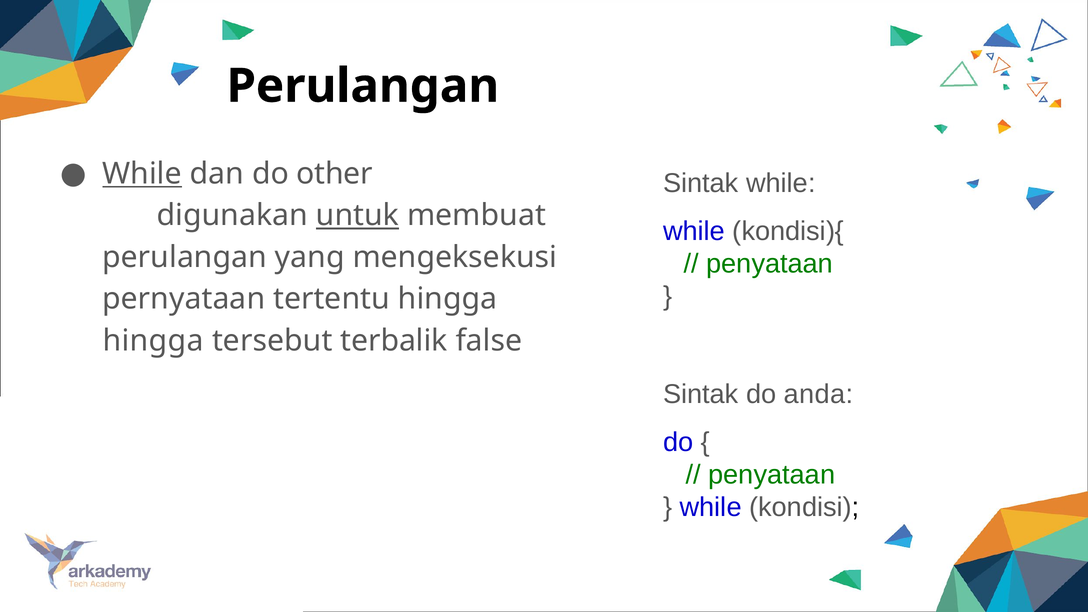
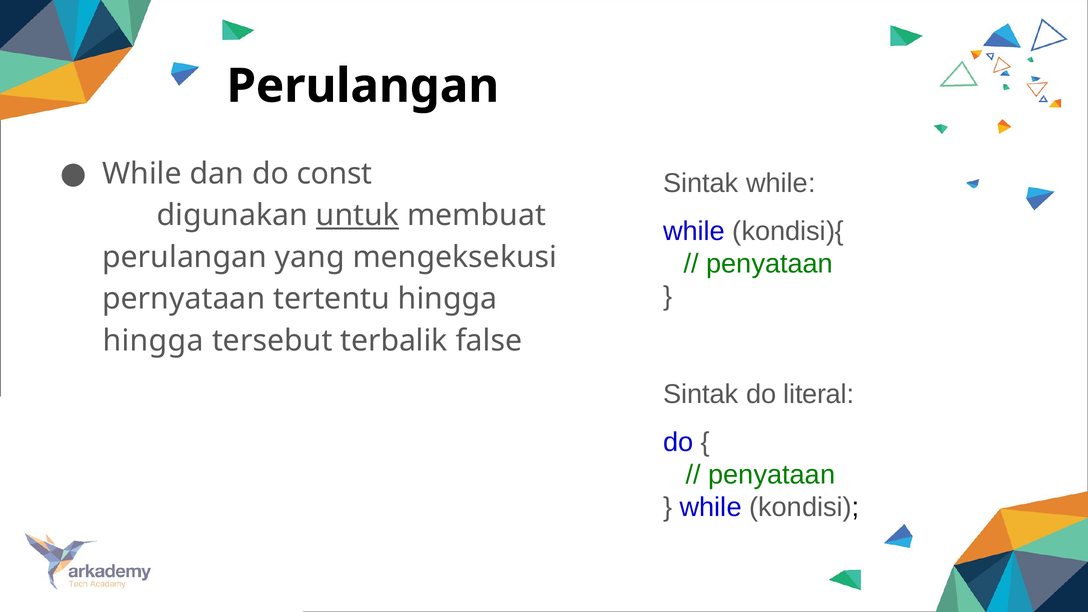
While at (142, 174) underline: present -> none
other: other -> const
anda: anda -> literal
